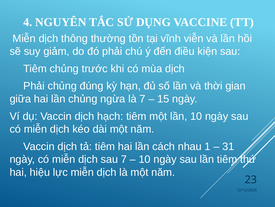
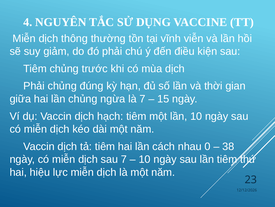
1: 1 -> 0
31: 31 -> 38
